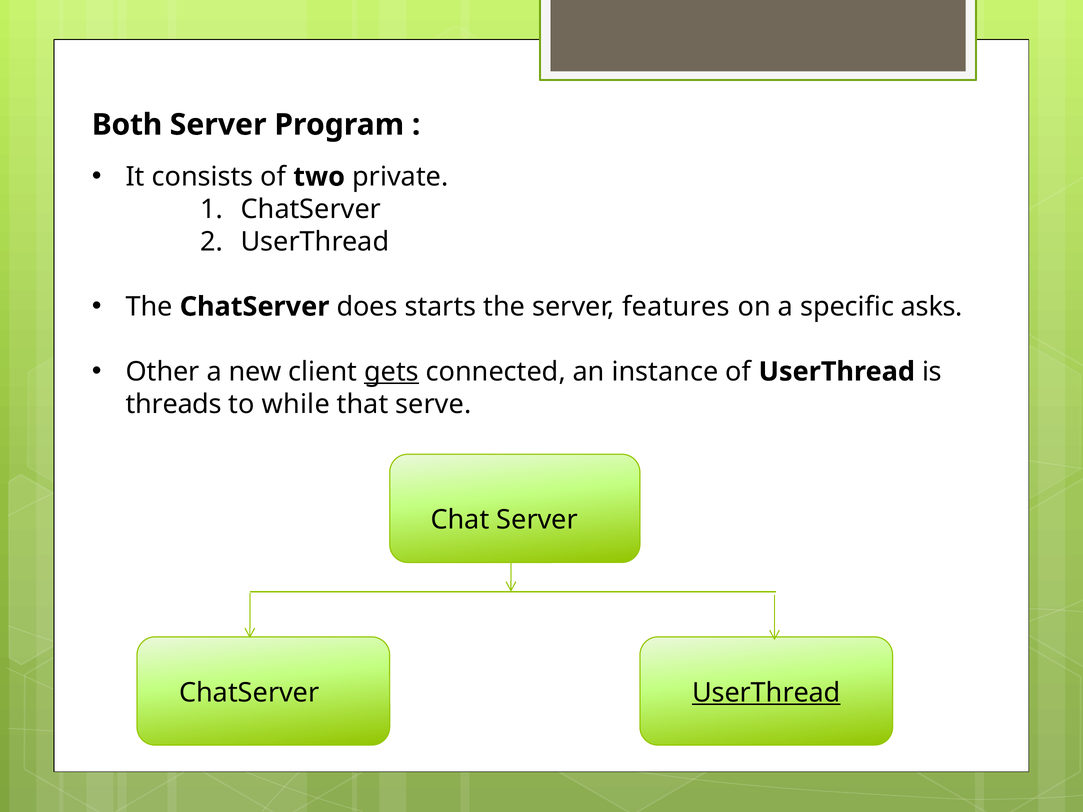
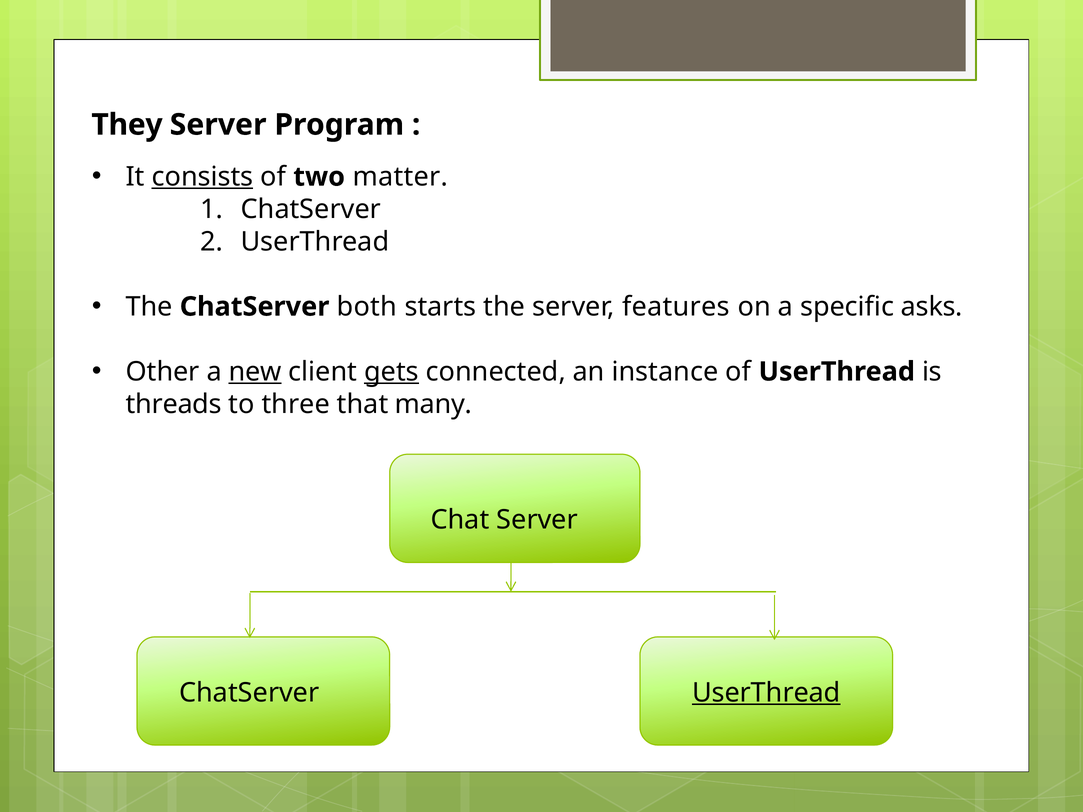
Both: Both -> They
consists underline: none -> present
private: private -> matter
does: does -> both
new underline: none -> present
while: while -> three
serve: serve -> many
